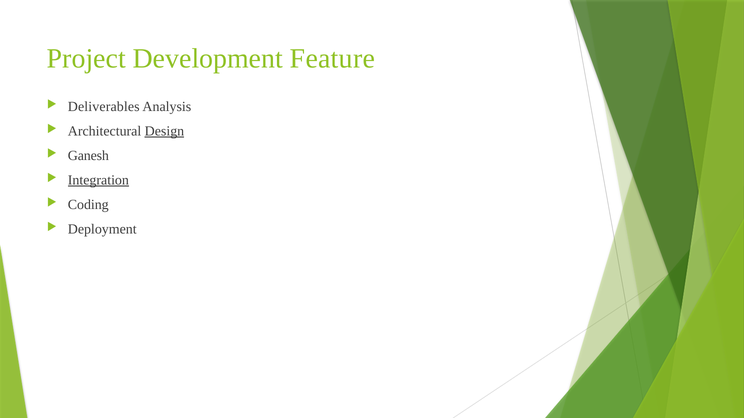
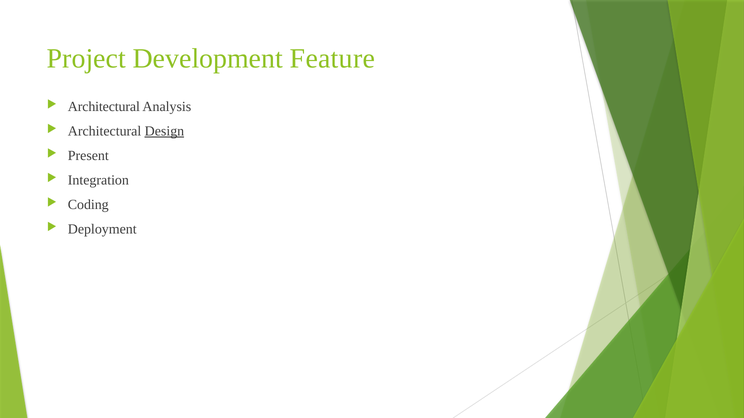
Deliverables at (104, 107): Deliverables -> Architectural
Ganesh: Ganesh -> Present
Integration underline: present -> none
